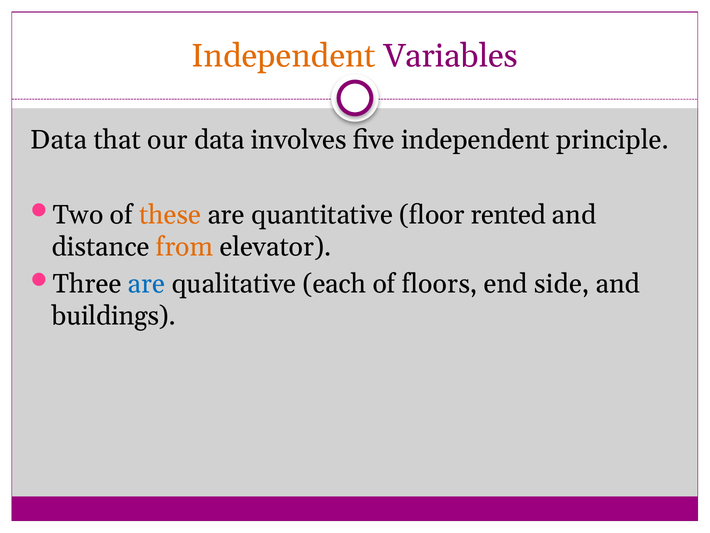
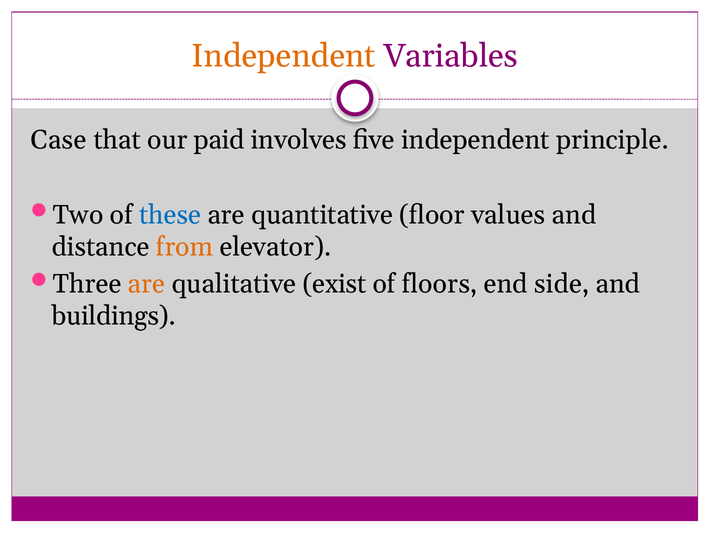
Data at (59, 140): Data -> Case
our data: data -> paid
these colour: orange -> blue
rented: rented -> values
are at (147, 284) colour: blue -> orange
each: each -> exist
